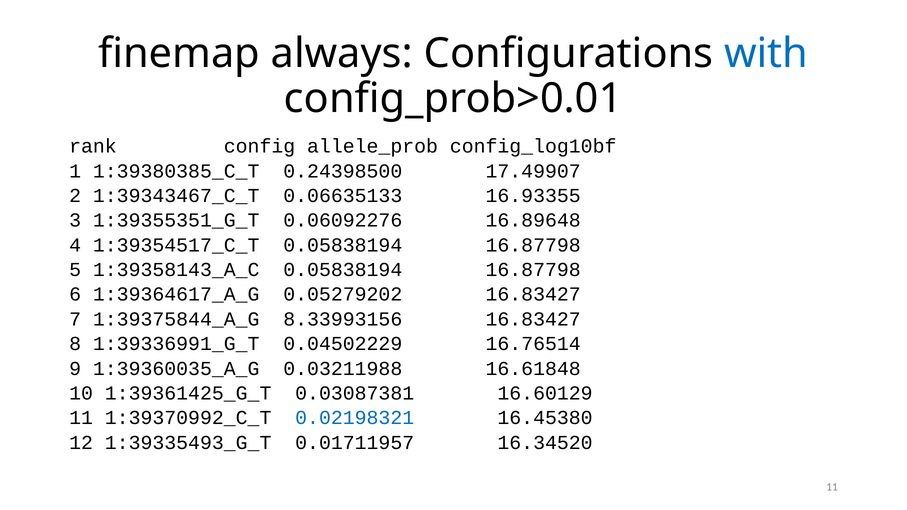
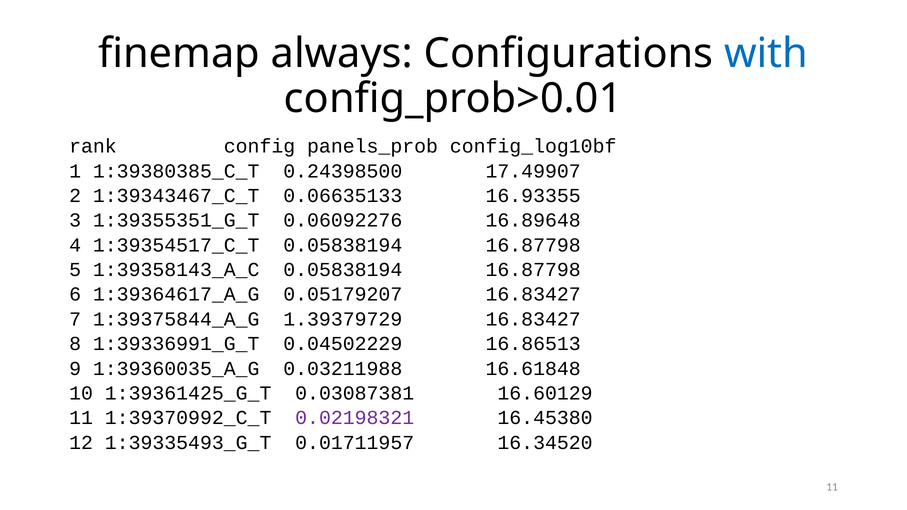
allele_prob: allele_prob -> panels_prob
0.05279202: 0.05279202 -> 0.05179207
8.33993156: 8.33993156 -> 1.39379729
16.76514: 16.76514 -> 16.86513
0.02198321 colour: blue -> purple
